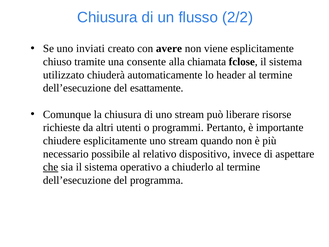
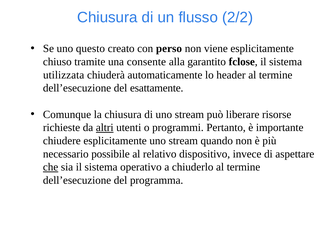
inviati: inviati -> questo
avere: avere -> perso
chiamata: chiamata -> garantito
utilizzato: utilizzato -> utilizzata
altri underline: none -> present
